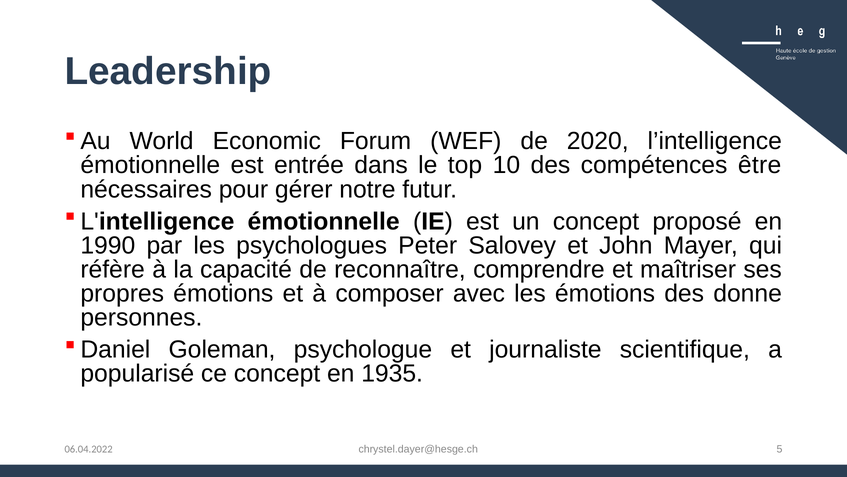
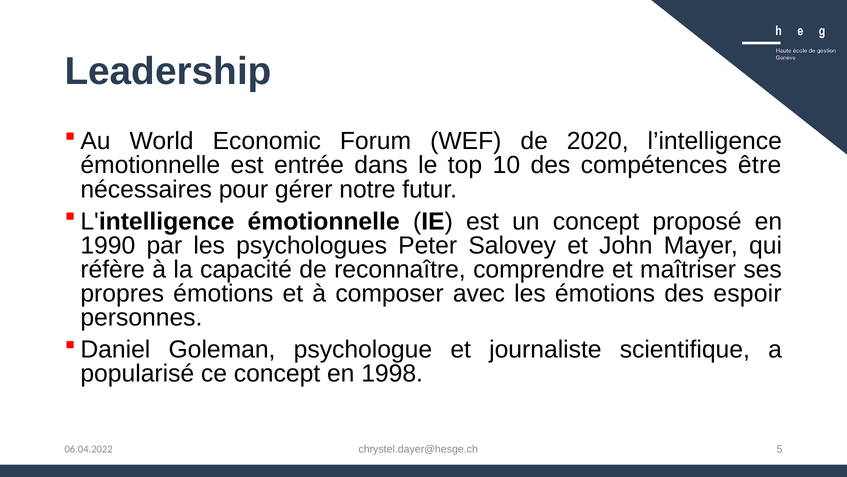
donne: donne -> espoir
1935: 1935 -> 1998
